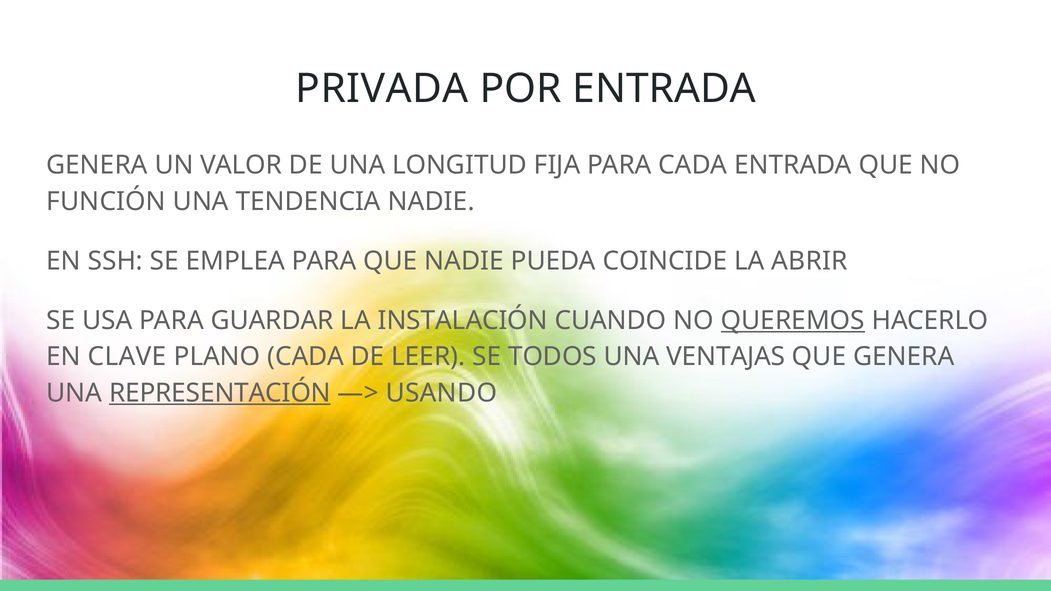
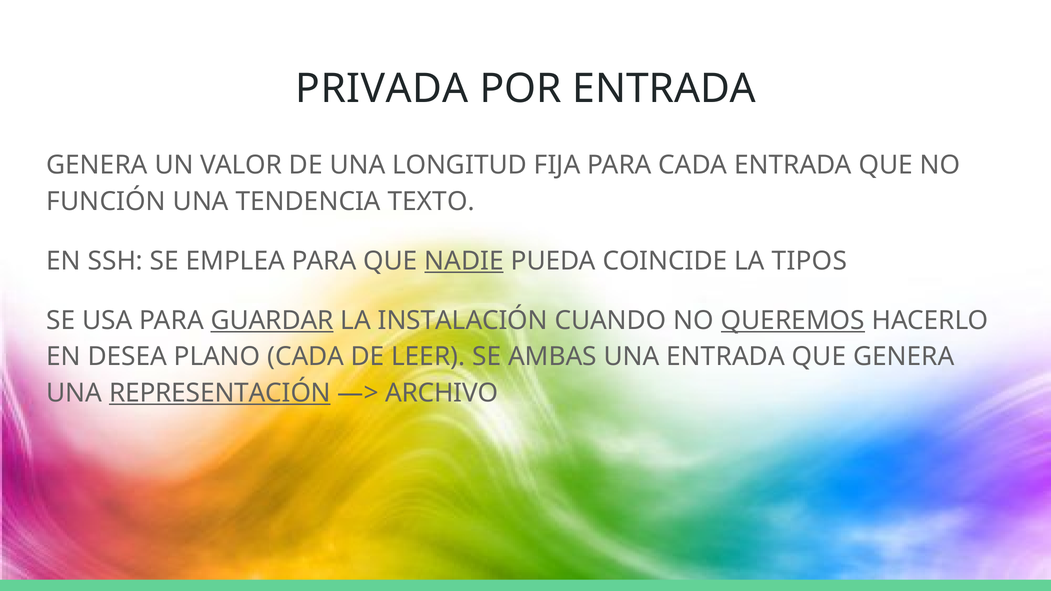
TENDENCIA NADIE: NADIE -> TEXTO
NADIE at (464, 261) underline: none -> present
ABRIR: ABRIR -> TIPOS
GUARDAR underline: none -> present
CLAVE: CLAVE -> DESEA
TODOS: TODOS -> AMBAS
UNA VENTAJAS: VENTAJAS -> ENTRADA
USANDO: USANDO -> ARCHIVO
